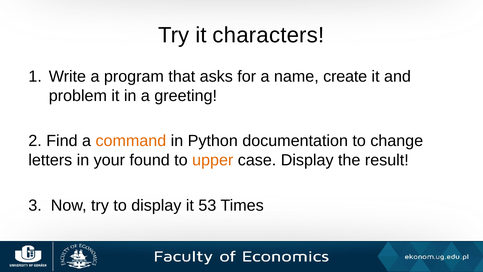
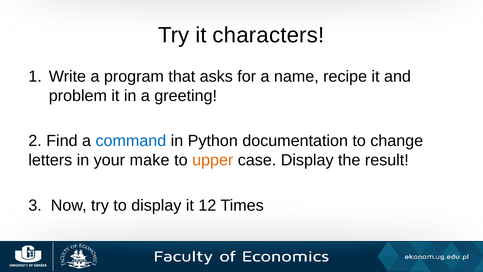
create: create -> recipe
command colour: orange -> blue
found: found -> make
53: 53 -> 12
